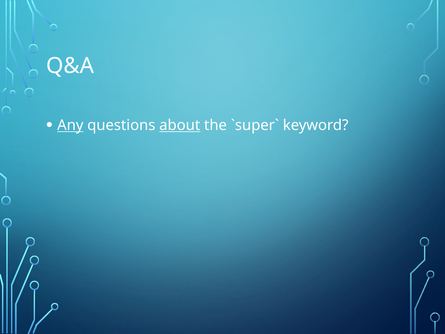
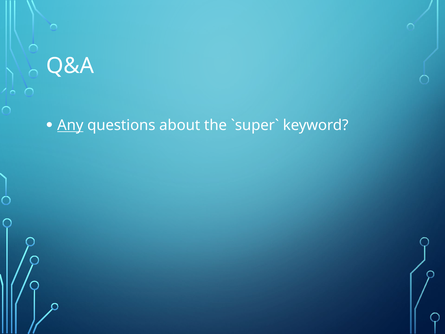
about underline: present -> none
